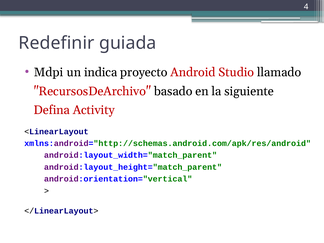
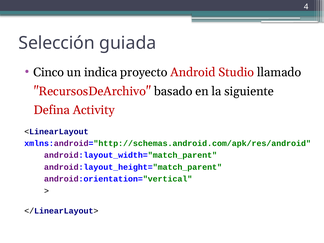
Redefinir: Redefinir -> Selección
Mdpi: Mdpi -> Cinco
